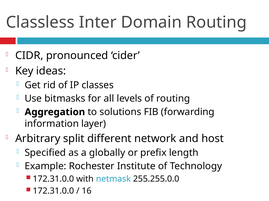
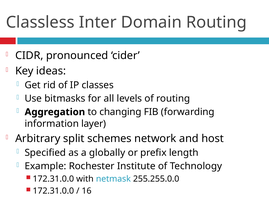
solutions: solutions -> changing
different: different -> schemes
